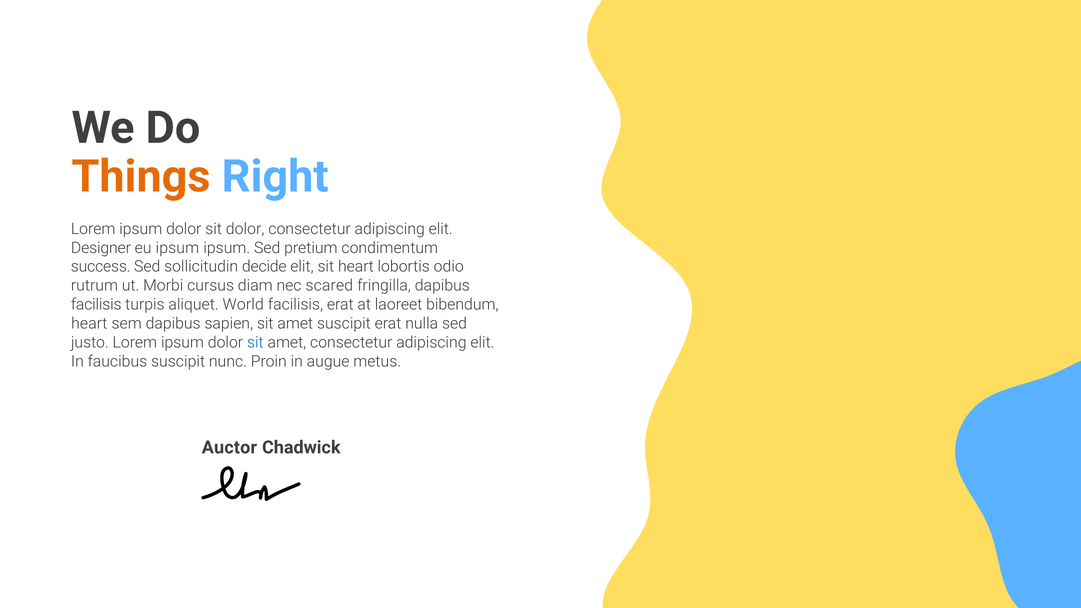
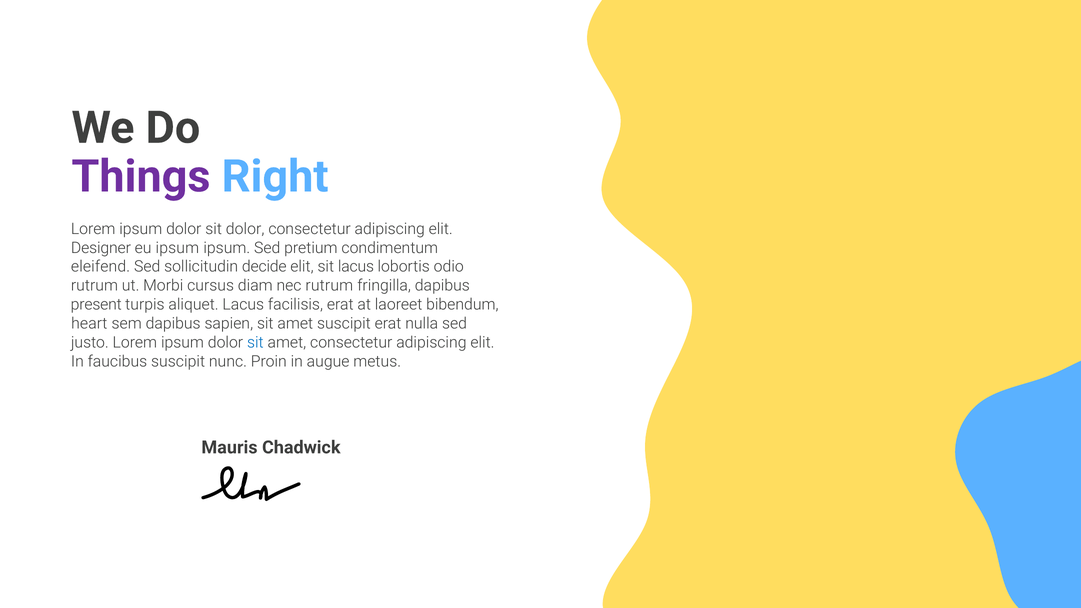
Things colour: orange -> purple
success: success -> eleifend
sit heart: heart -> lacus
nec scared: scared -> rutrum
facilisis at (96, 305): facilisis -> present
aliquet World: World -> Lacus
Auctor: Auctor -> Mauris
